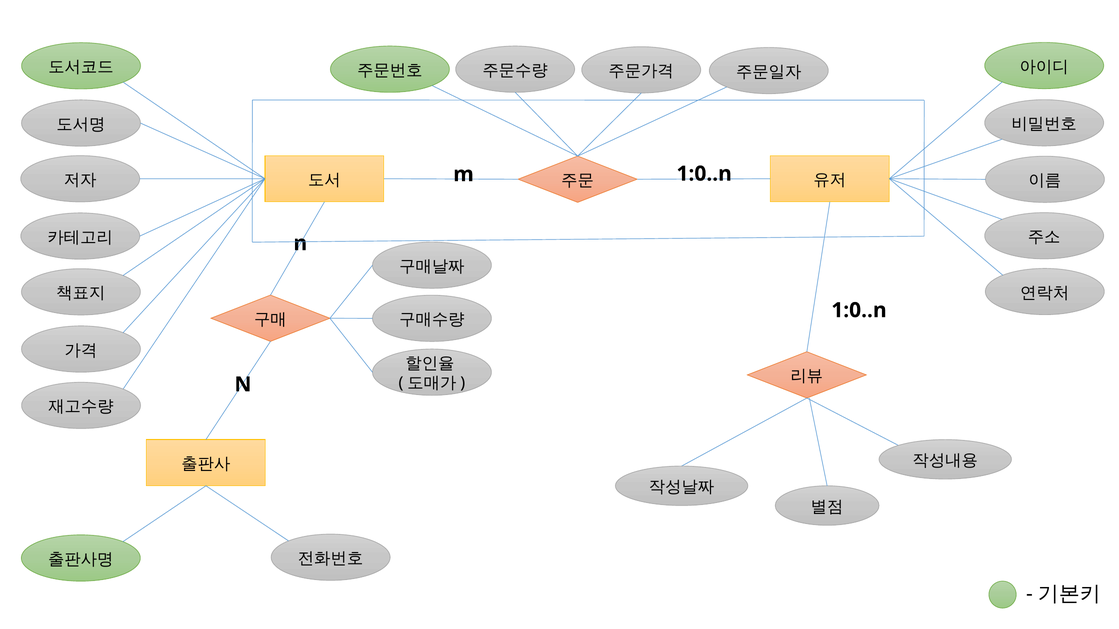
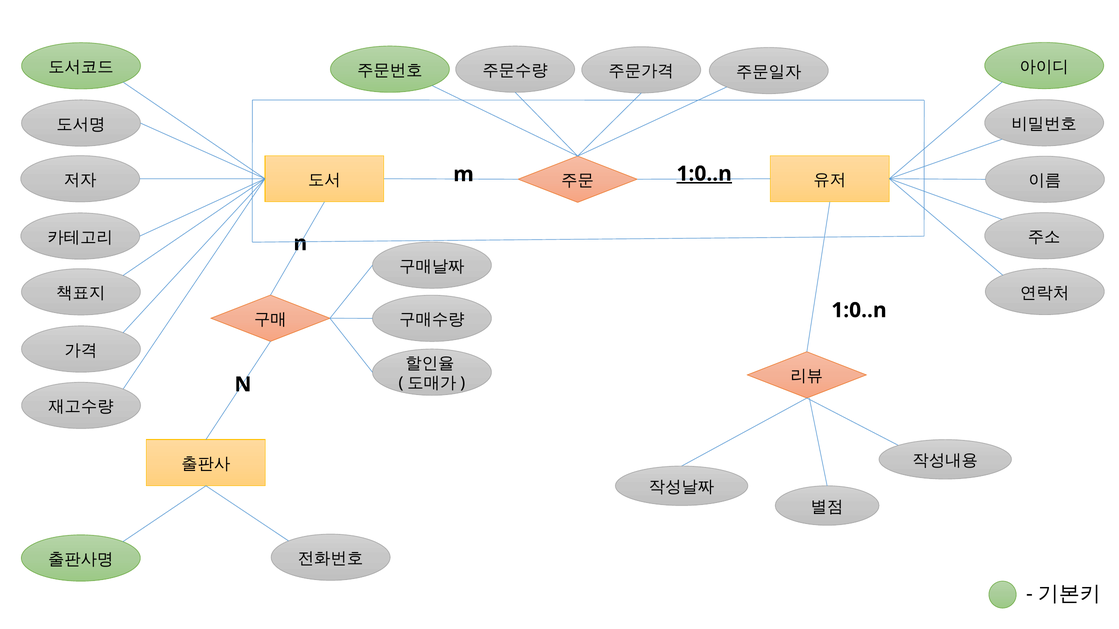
1:0..n at (704, 174) underline: none -> present
